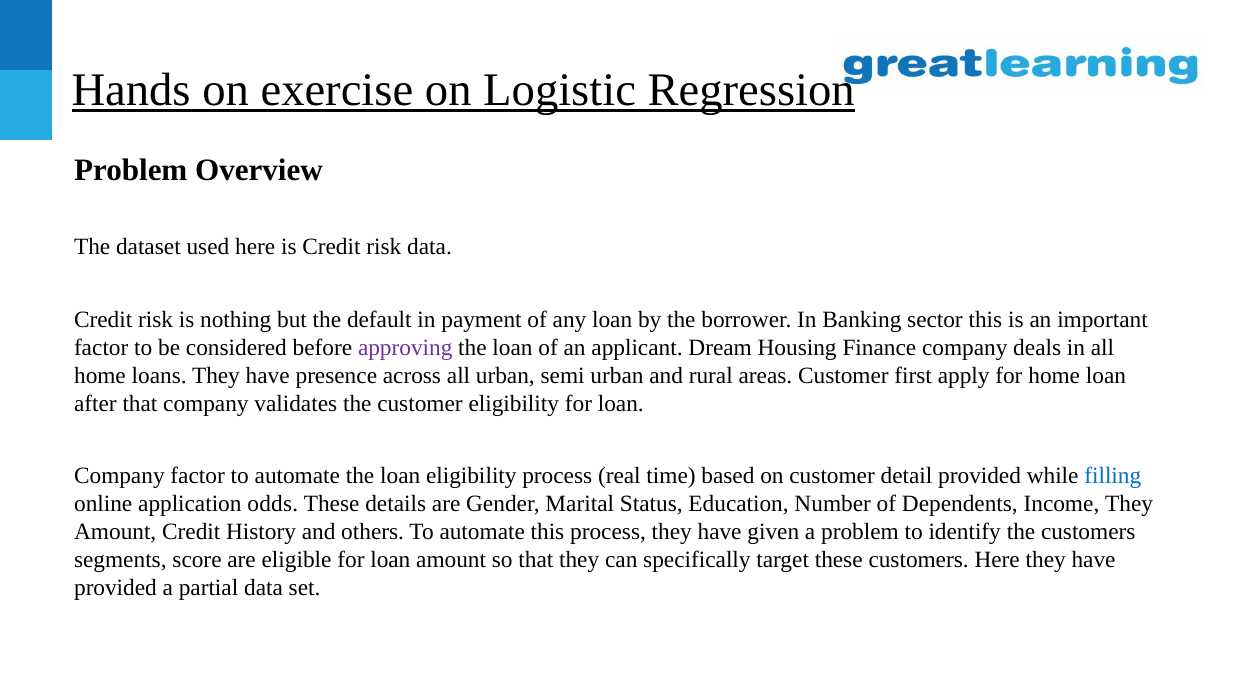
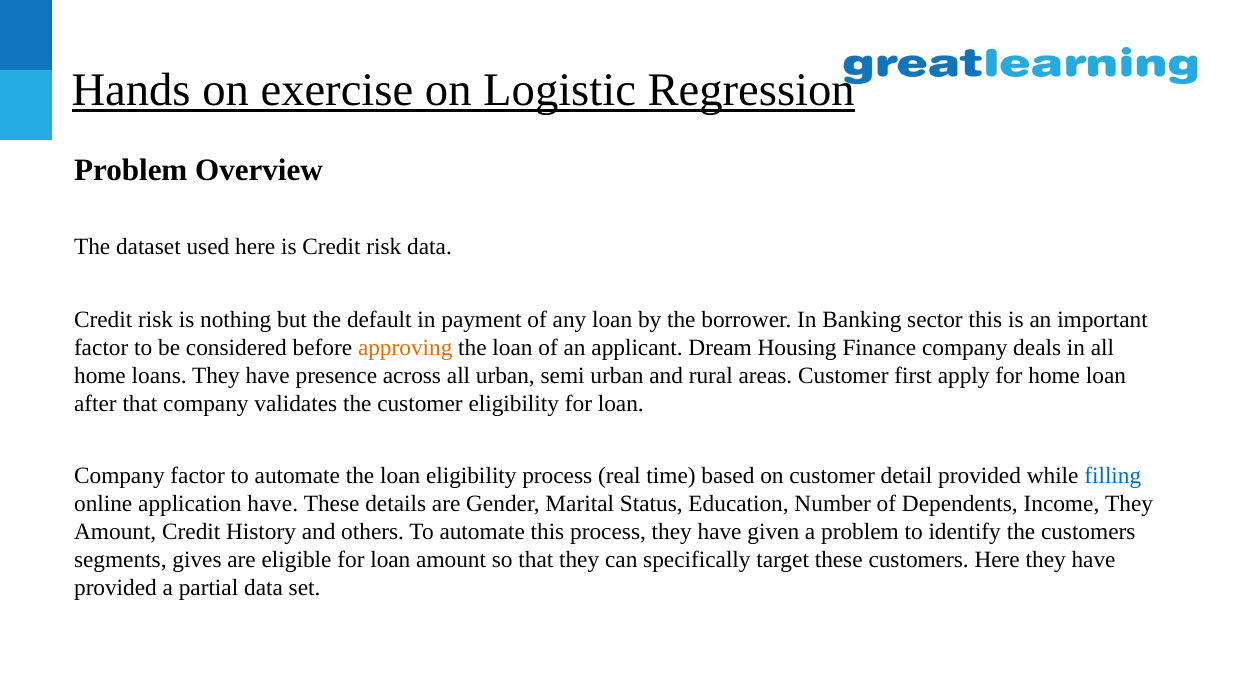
approving colour: purple -> orange
application odds: odds -> have
score: score -> gives
